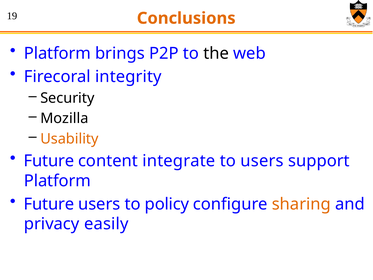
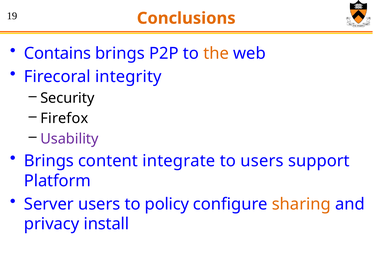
Platform at (57, 53): Platform -> Contains
the colour: black -> orange
Mozilla: Mozilla -> Firefox
Usability colour: orange -> purple
Future at (49, 161): Future -> Brings
Future at (49, 204): Future -> Server
easily: easily -> install
